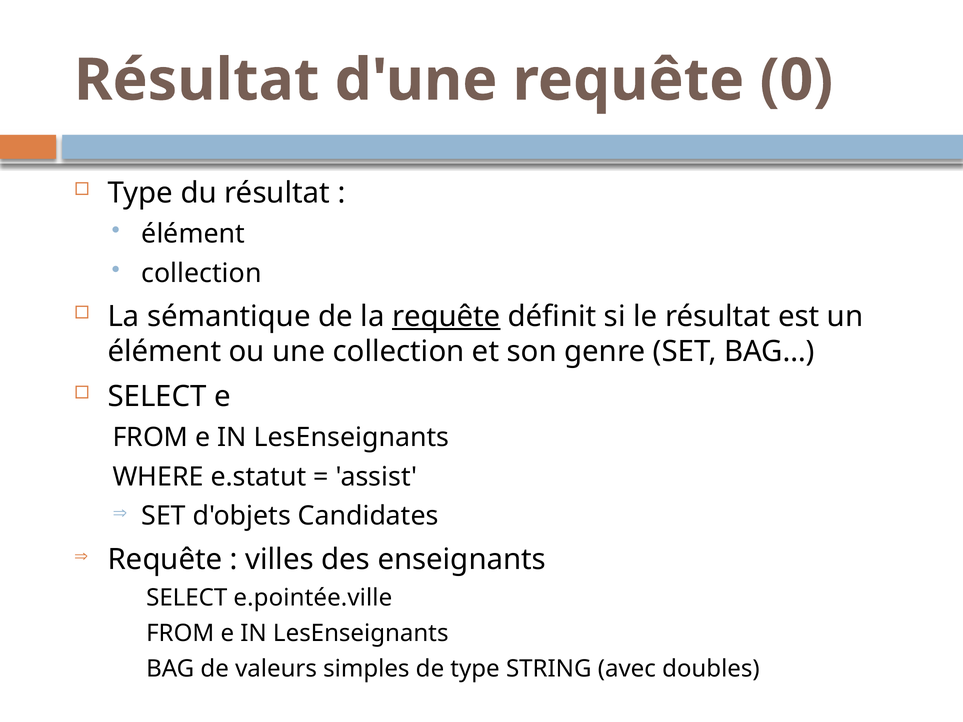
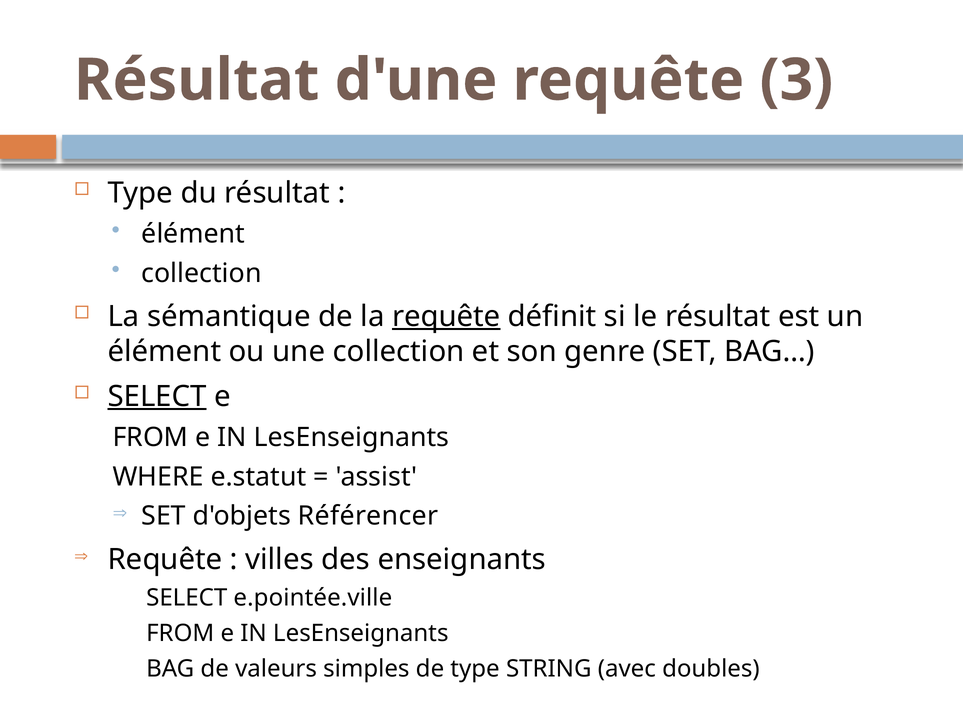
0: 0 -> 3
SELECT at (157, 397) underline: none -> present
Candidates: Candidates -> Référencer
